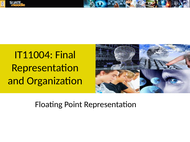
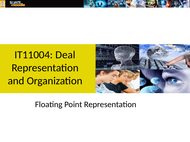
Final: Final -> Deal
